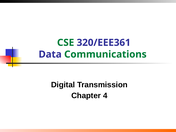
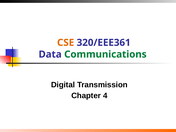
CSE colour: green -> orange
